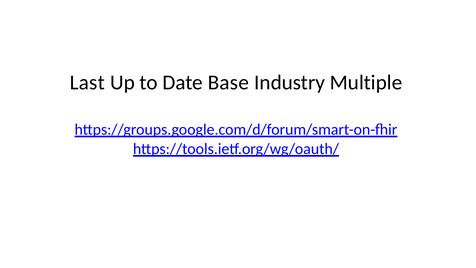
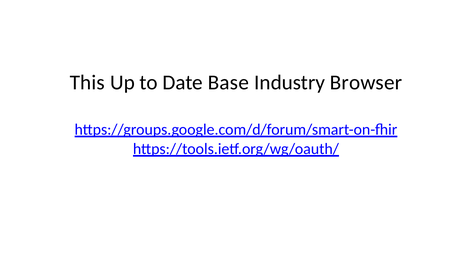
Last: Last -> This
Multiple: Multiple -> Browser
